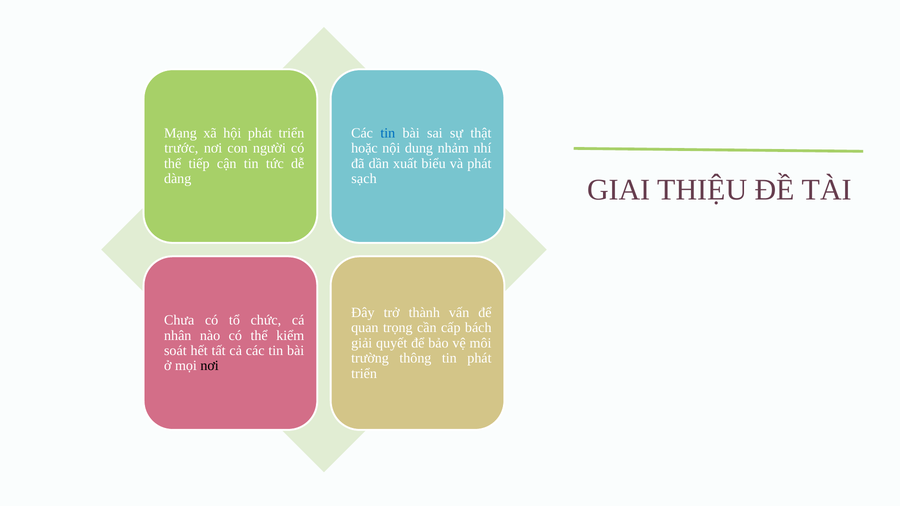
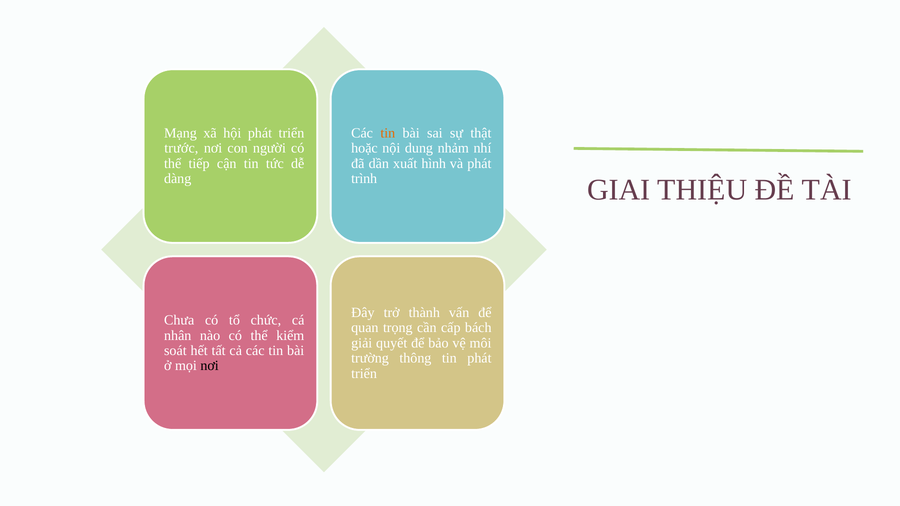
tin at (388, 133) colour: blue -> orange
biểu: biểu -> hình
sạch: sạch -> trình
